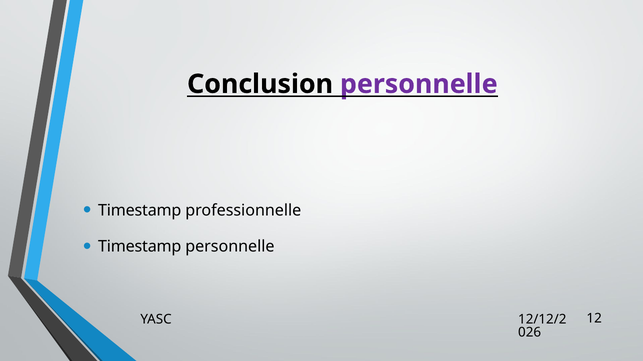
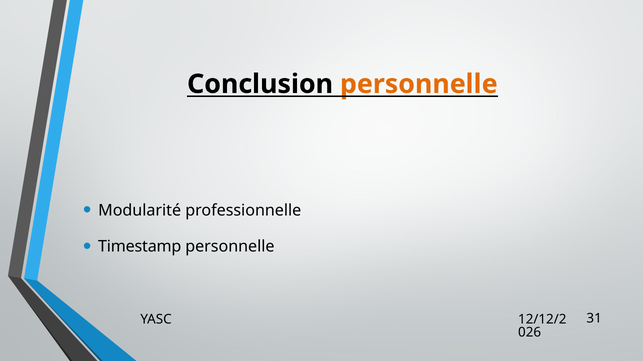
personnelle at (419, 84) colour: purple -> orange
Timestamp at (140, 211): Timestamp -> Modularité
12: 12 -> 31
